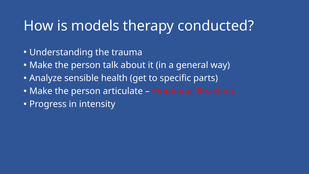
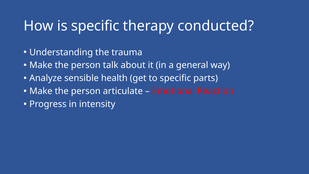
is models: models -> specific
